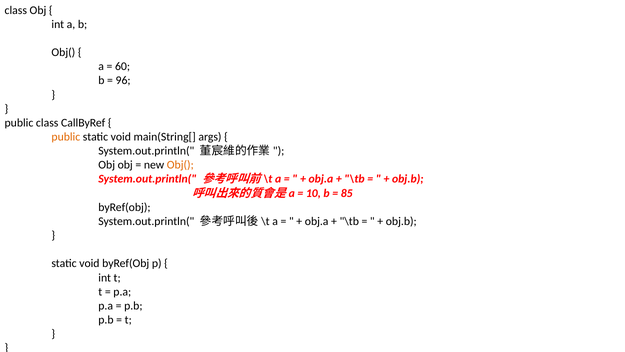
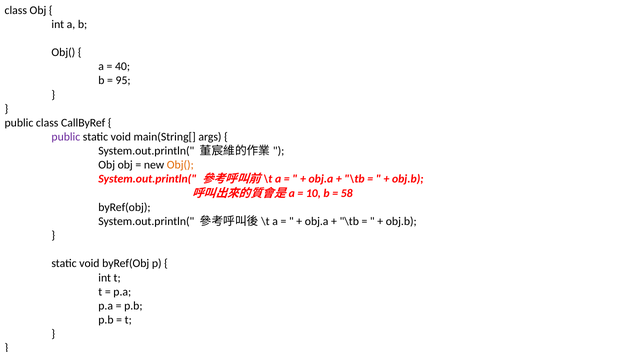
60: 60 -> 40
96: 96 -> 95
public at (66, 137) colour: orange -> purple
85: 85 -> 58
